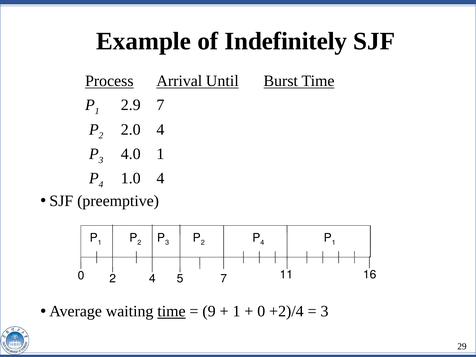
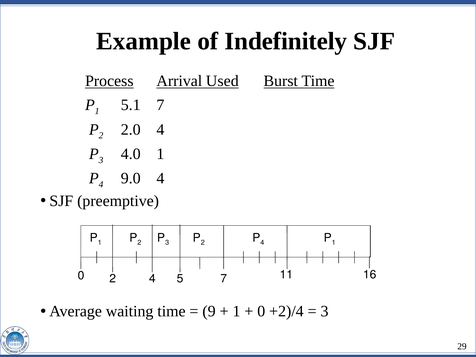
Until: Until -> Used
2.9: 2.9 -> 5.1
1.0: 1.0 -> 9.0
time at (171, 311) underline: present -> none
